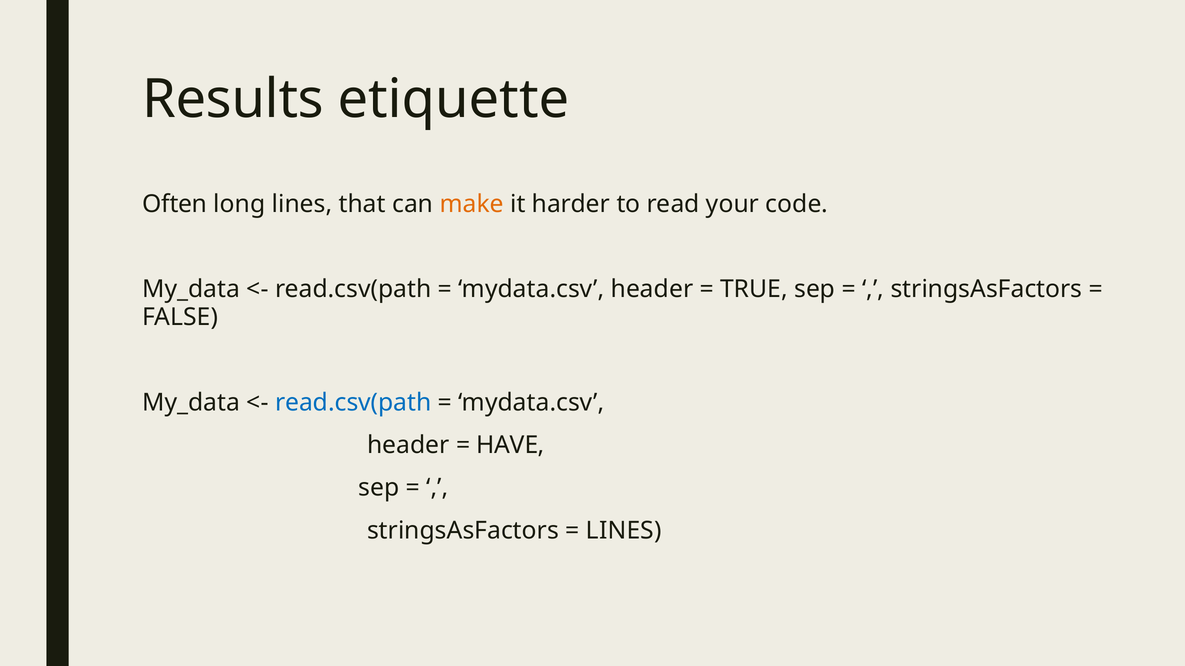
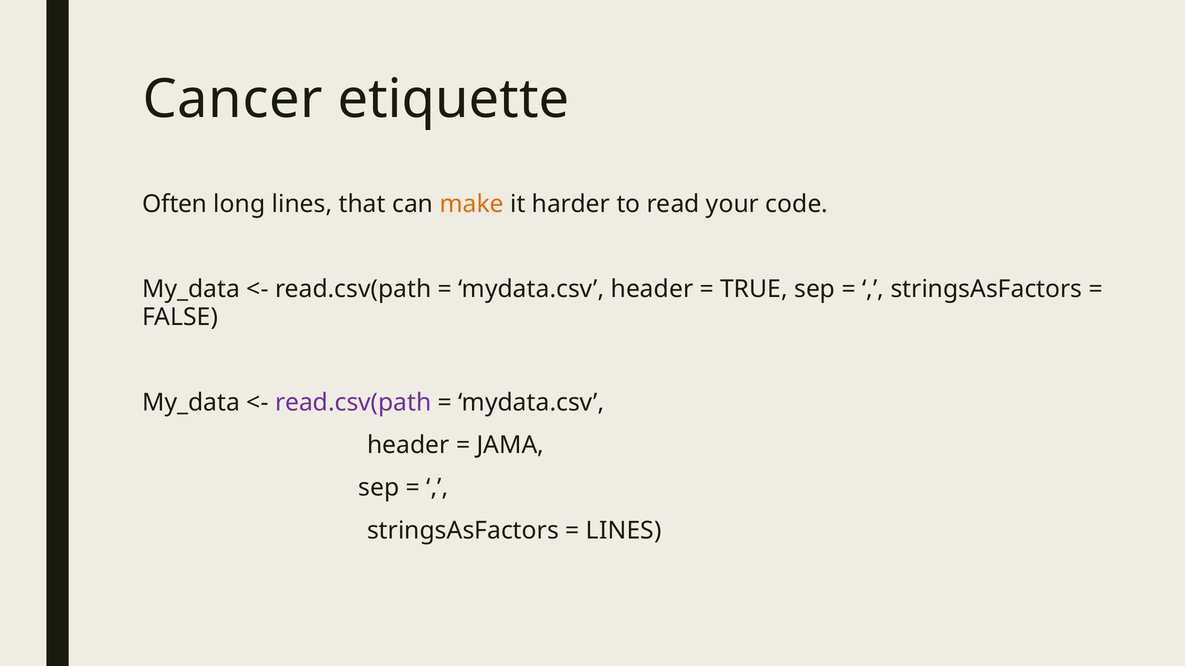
Results: Results -> Cancer
read.csv(path at (353, 403) colour: blue -> purple
HAVE: HAVE -> JAMA
